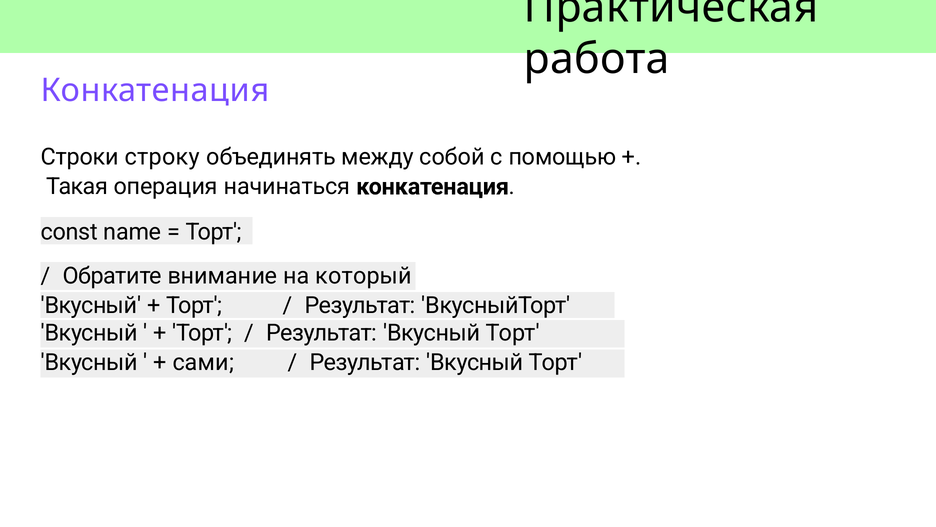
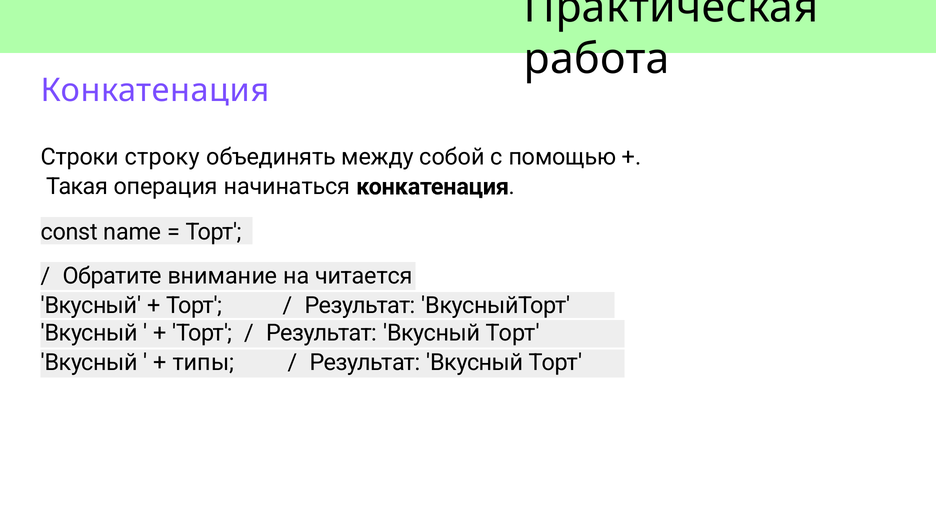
который: который -> читается
сами: сами -> типы
